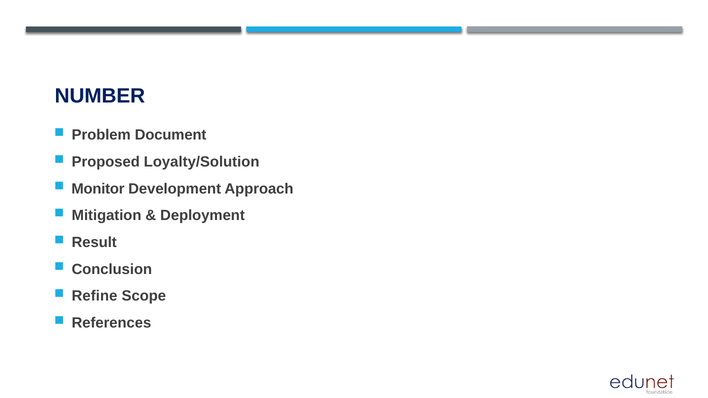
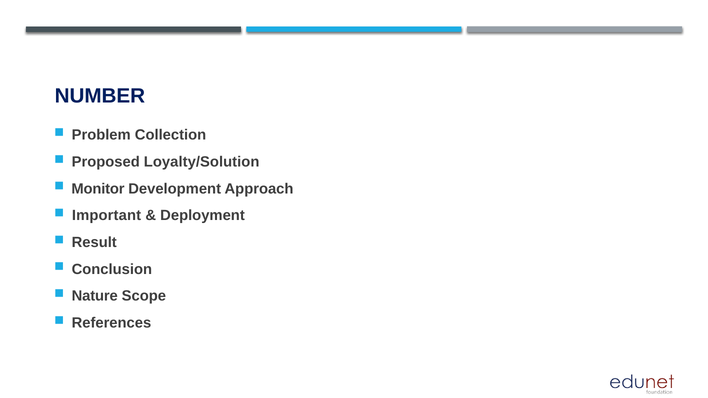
Document: Document -> Collection
Mitigation: Mitigation -> Important
Refine: Refine -> Nature
